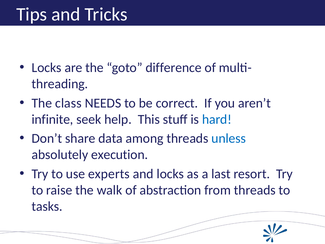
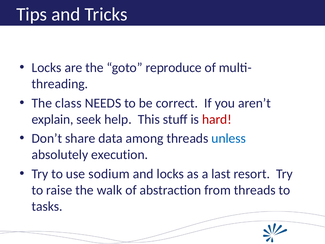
difference: difference -> reproduce
infinite: infinite -> explain
hard colour: blue -> red
experts: experts -> sodium
